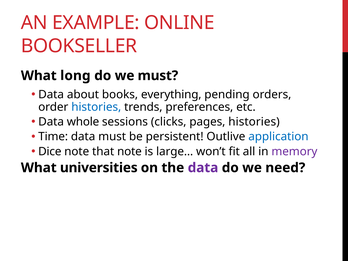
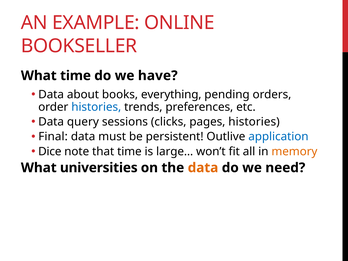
What long: long -> time
we must: must -> have
whole: whole -> query
Time: Time -> Final
that note: note -> time
memory colour: purple -> orange
data at (203, 168) colour: purple -> orange
